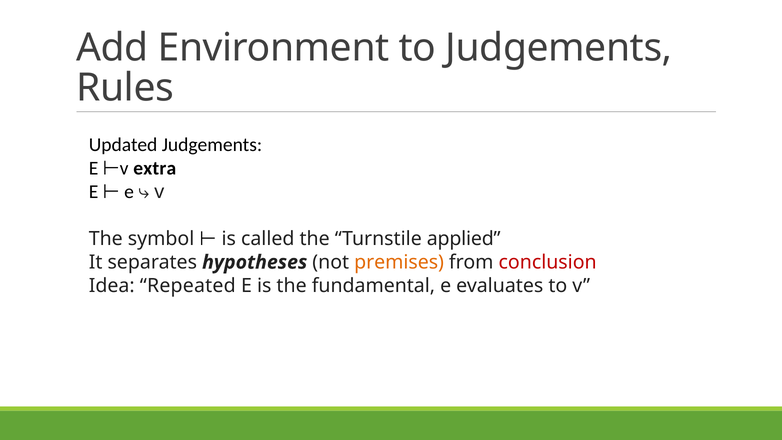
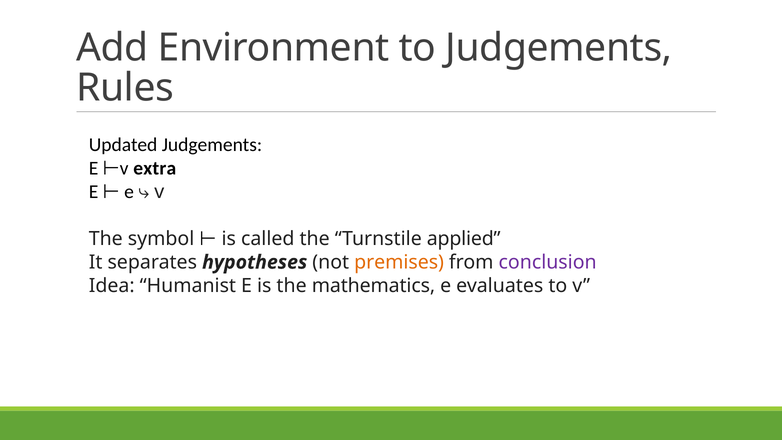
conclusion colour: red -> purple
Repeated: Repeated -> Humanist
fundamental: fundamental -> mathematics
